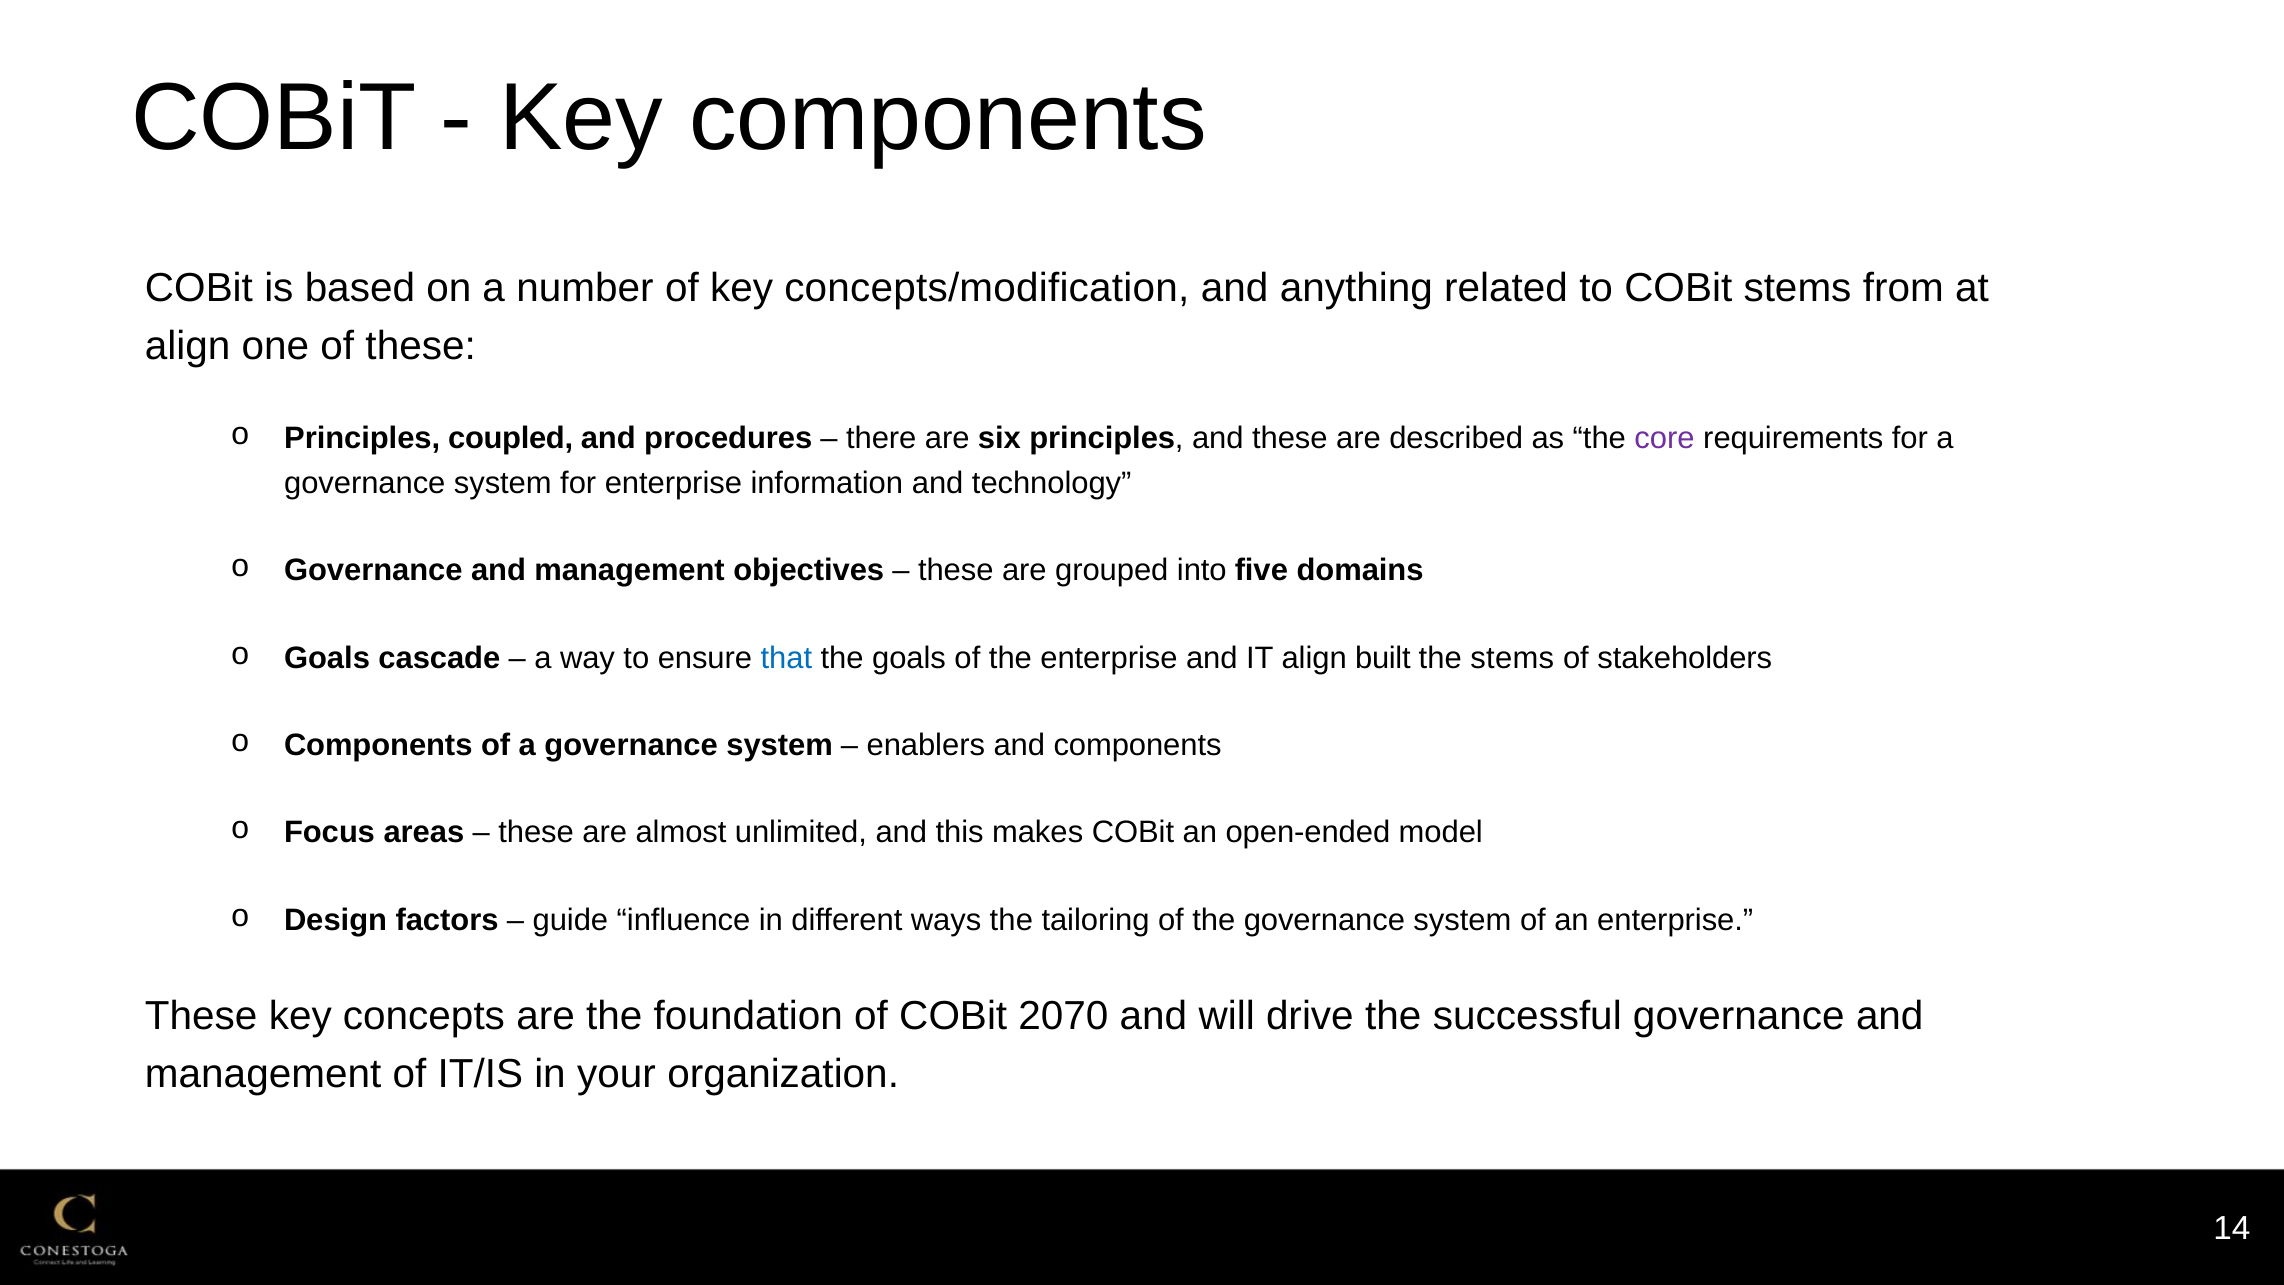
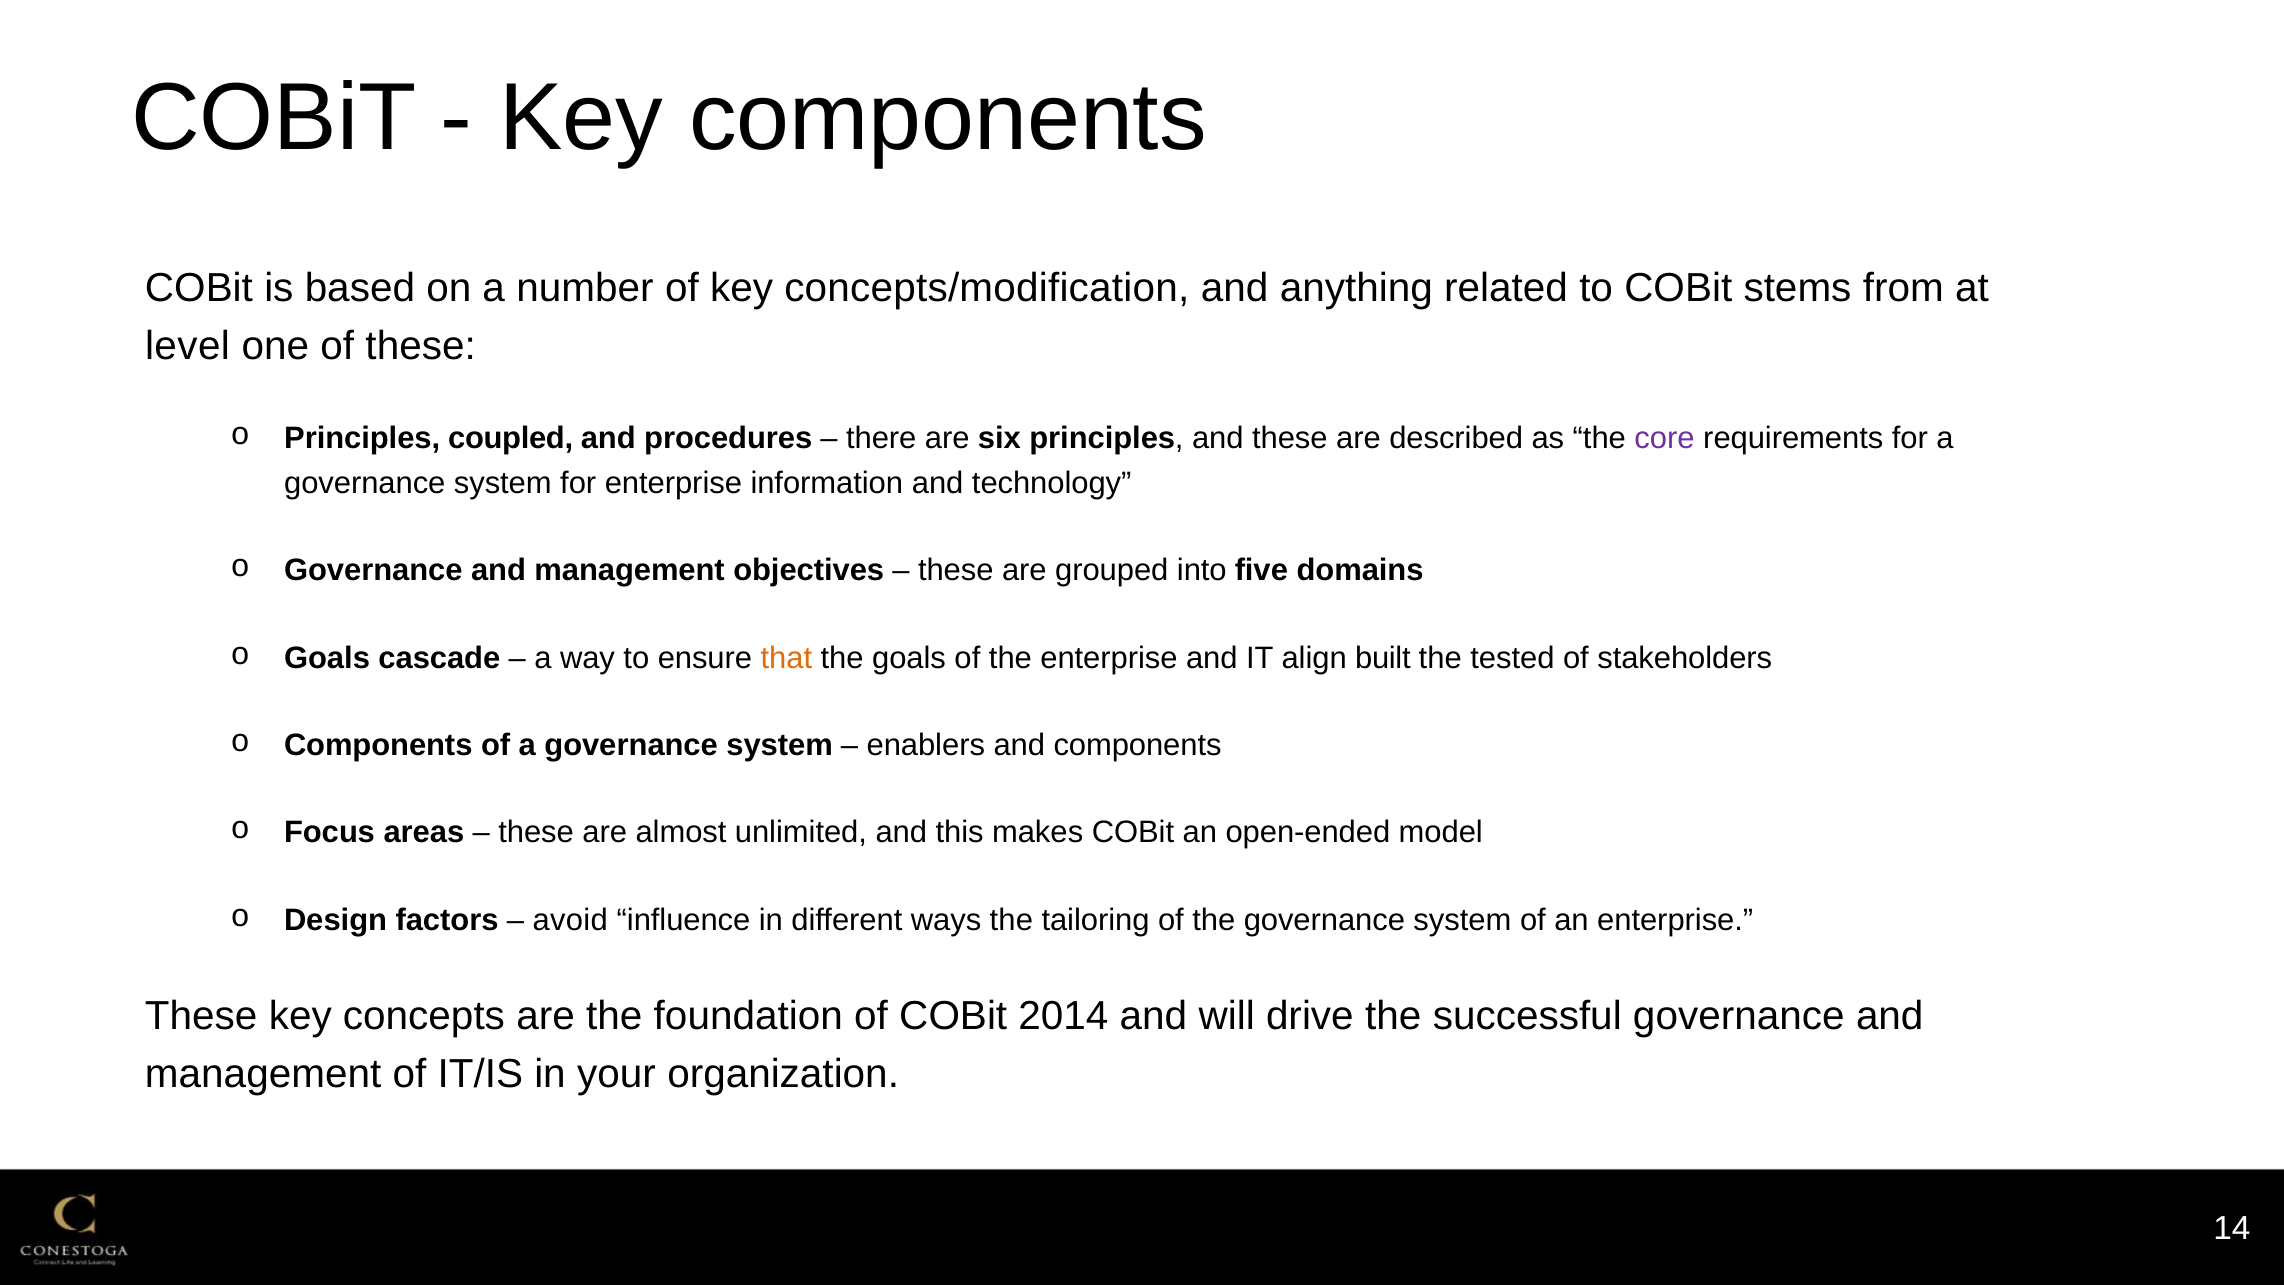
align at (188, 346): align -> level
that colour: blue -> orange
the stems: stems -> tested
guide: guide -> avoid
2070: 2070 -> 2014
